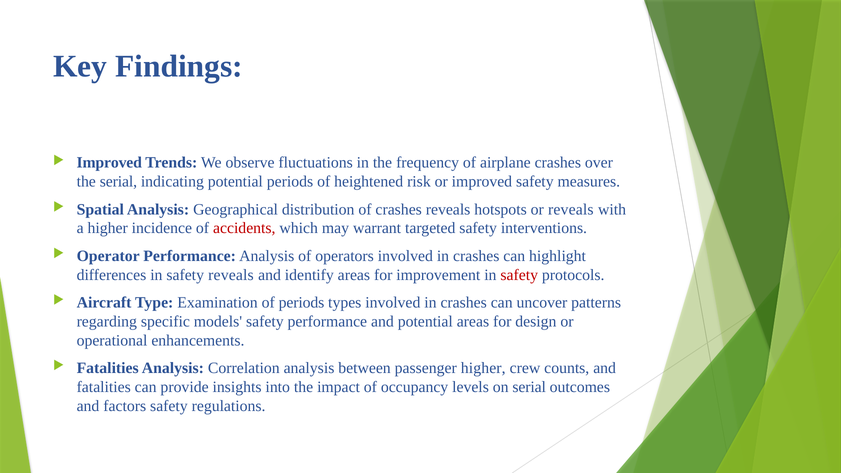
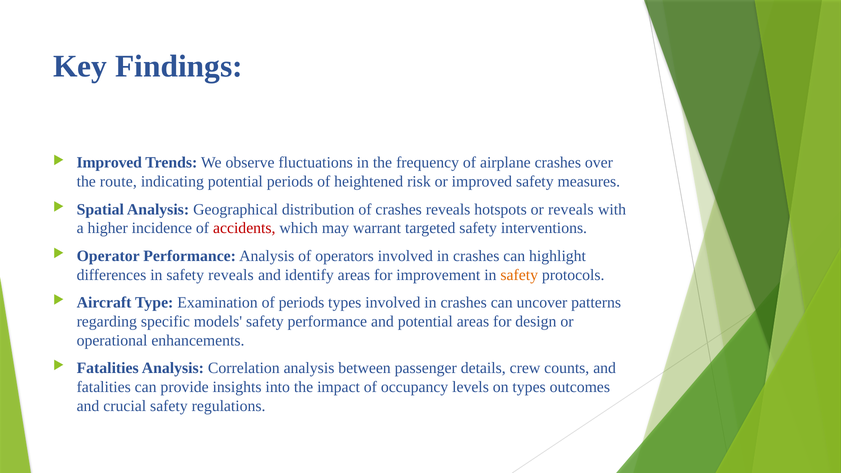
the serial: serial -> route
safety at (519, 275) colour: red -> orange
passenger higher: higher -> details
on serial: serial -> types
factors: factors -> crucial
